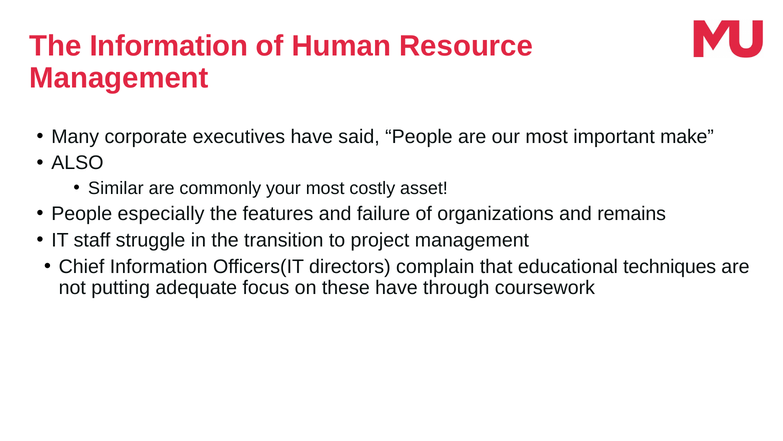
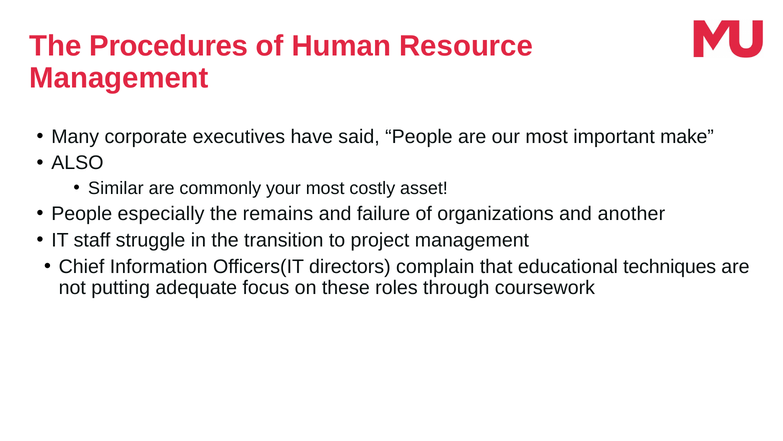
The Information: Information -> Procedures
features: features -> remains
remains: remains -> another
these have: have -> roles
